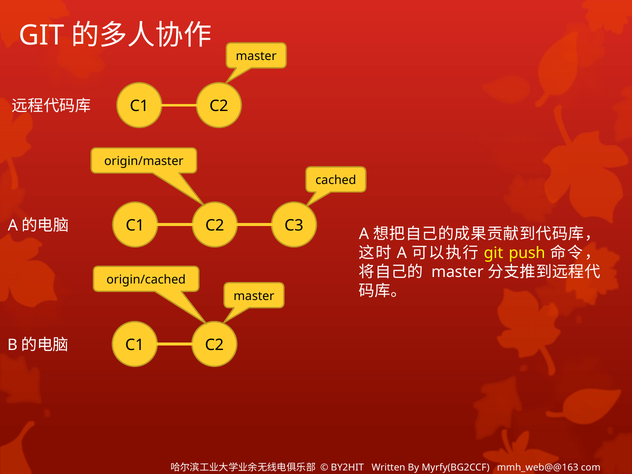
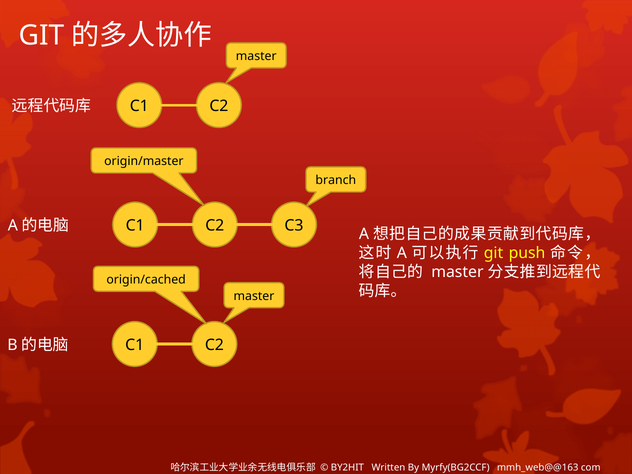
cached: cached -> branch
